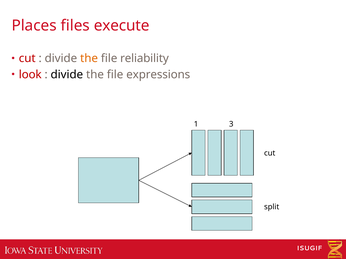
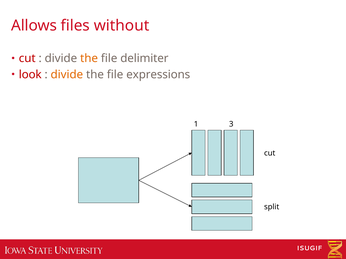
Places: Places -> Allows
execute: execute -> without
reliability: reliability -> delimiter
divide at (67, 75) colour: black -> orange
